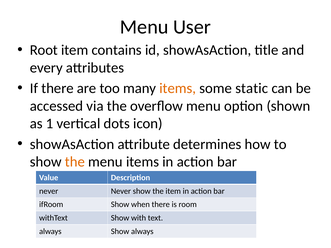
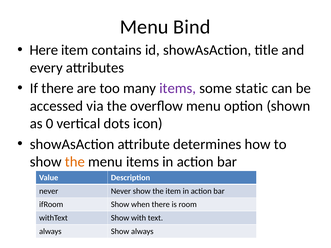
User: User -> Bind
Root: Root -> Here
items at (178, 88) colour: orange -> purple
1: 1 -> 0
